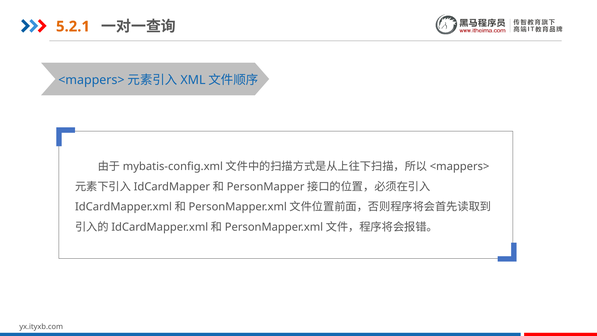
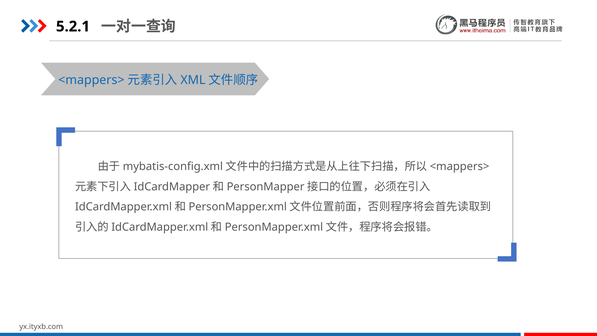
5.2.1 colour: orange -> black
